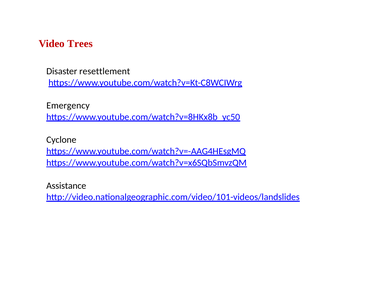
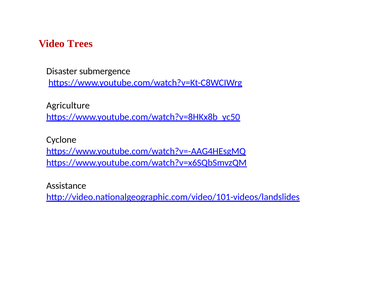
resettlement: resettlement -> submergence
Emergency: Emergency -> Agriculture
